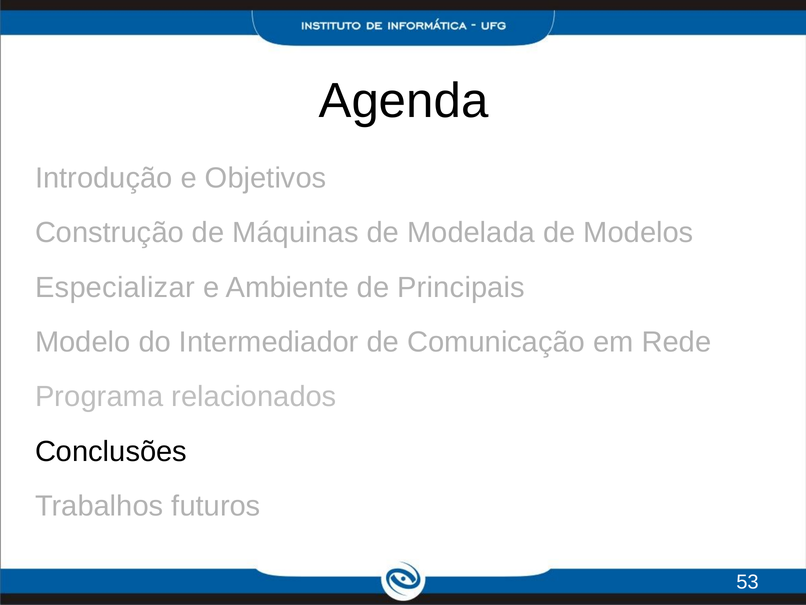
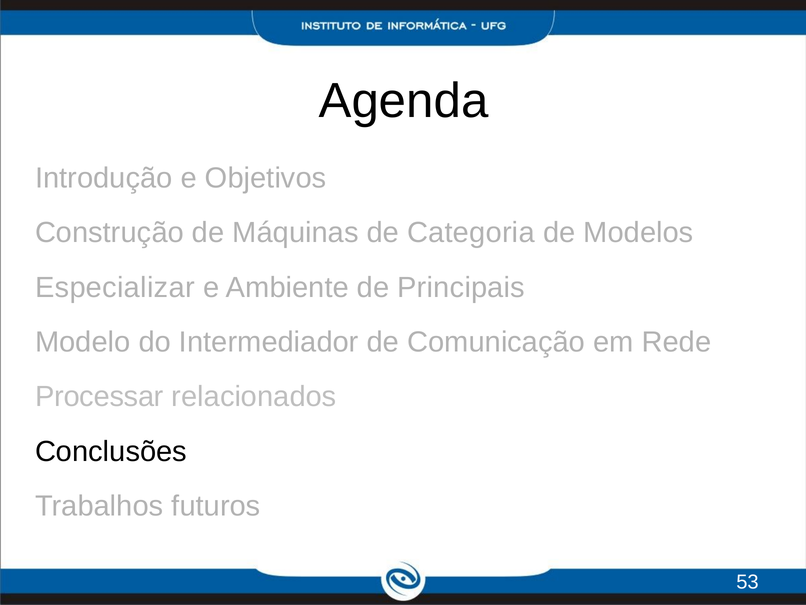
Modelada: Modelada -> Categoria
Programa: Programa -> Processar
